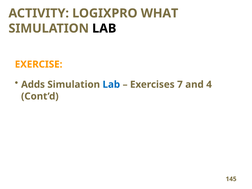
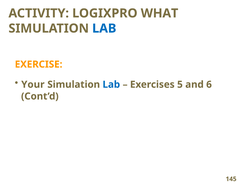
LAB at (104, 28) colour: black -> blue
Adds: Adds -> Your
7: 7 -> 5
4: 4 -> 6
